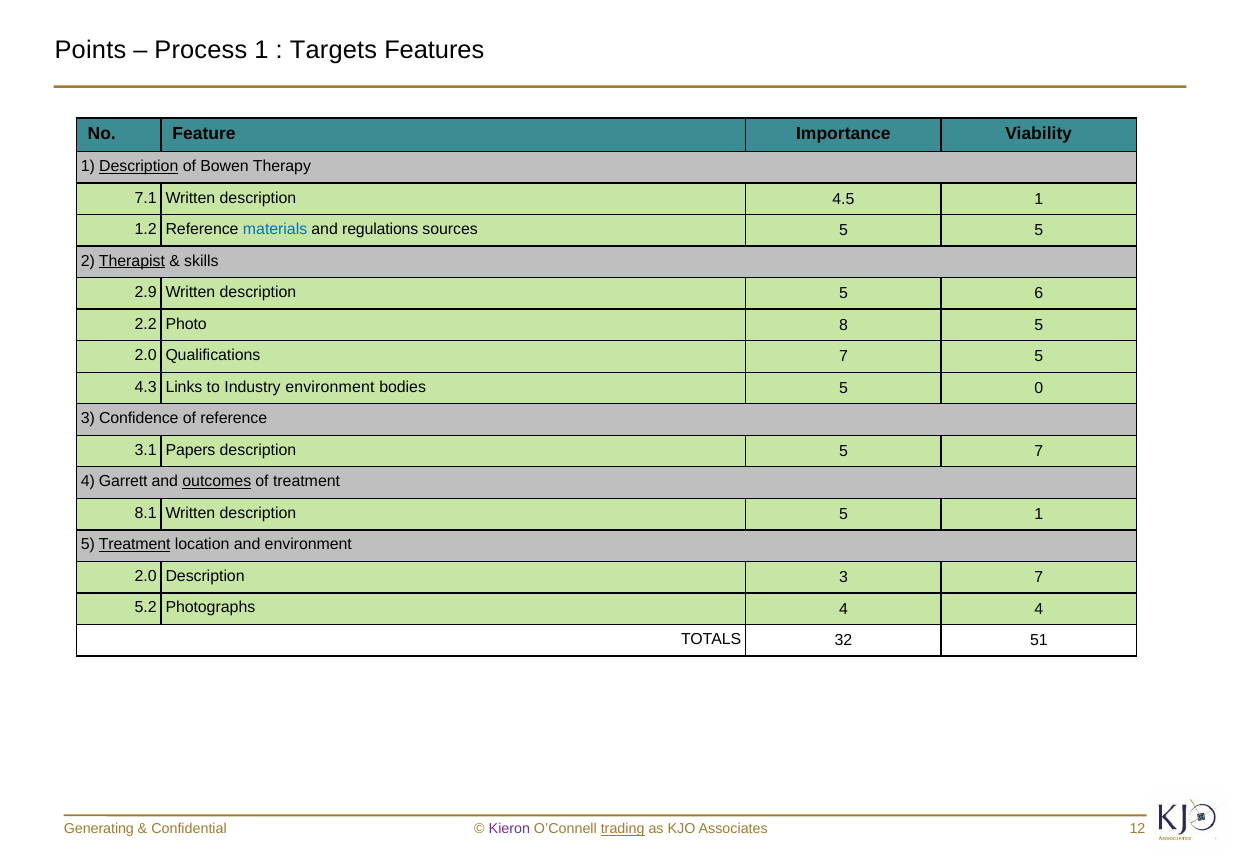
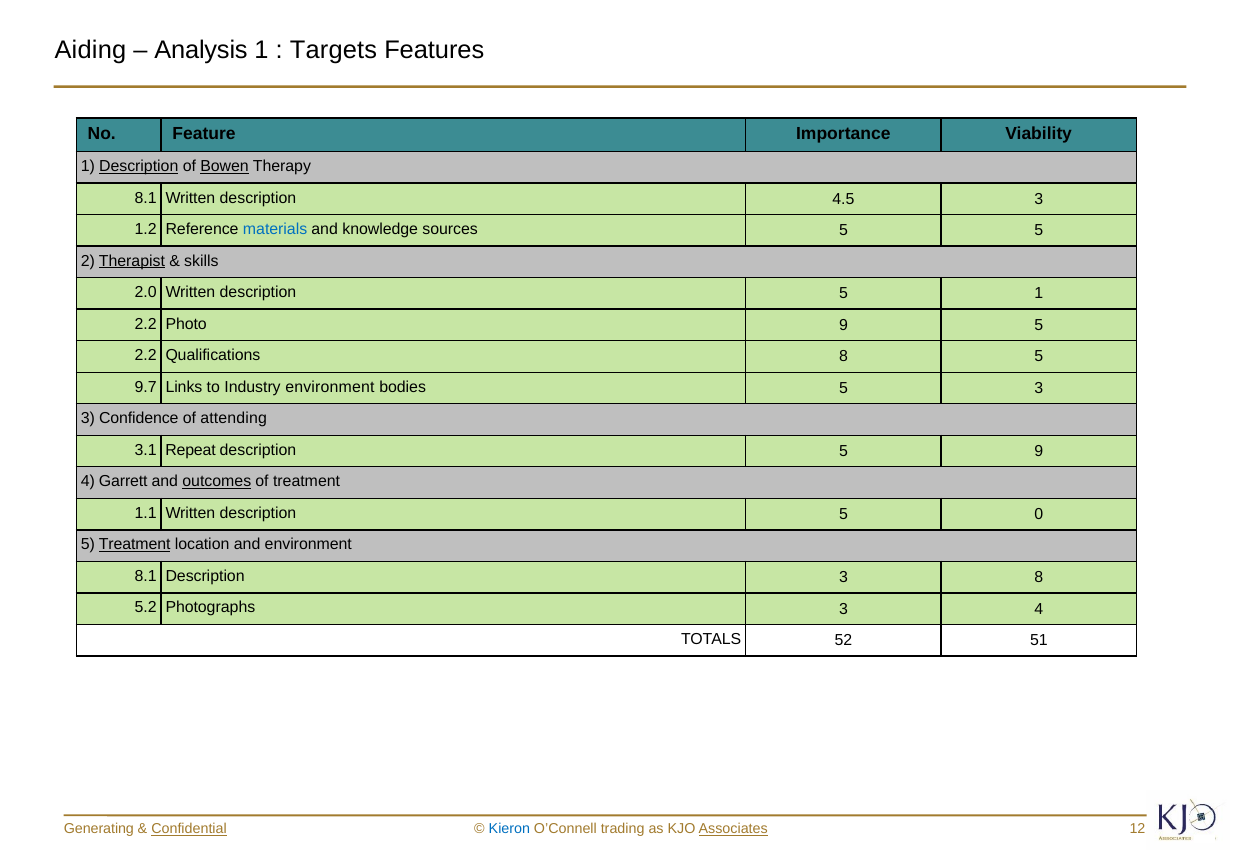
Points: Points -> Aiding
Process: Process -> Analysis
Bowen underline: none -> present
7.1 at (146, 198): 7.1 -> 8.1
4.5 1: 1 -> 3
regulations: regulations -> knowledge
2.9: 2.9 -> 2.0
5 6: 6 -> 1
Photo 8: 8 -> 9
2.0 at (146, 356): 2.0 -> 2.2
Qualifications 7: 7 -> 8
4.3: 4.3 -> 9.7
5 0: 0 -> 3
of reference: reference -> attending
Papers: Papers -> Repeat
5 7: 7 -> 9
8.1: 8.1 -> 1.1
5 1: 1 -> 0
2.0 at (146, 576): 2.0 -> 8.1
3 7: 7 -> 8
Photographs 4: 4 -> 3
32: 32 -> 52
Confidential underline: none -> present
Kieron colour: purple -> blue
trading underline: present -> none
Associates underline: none -> present
